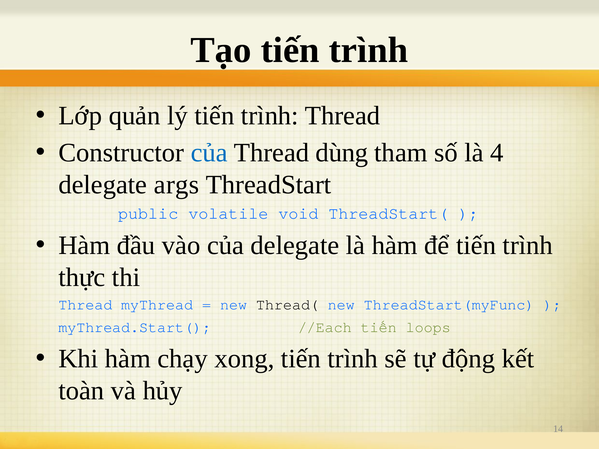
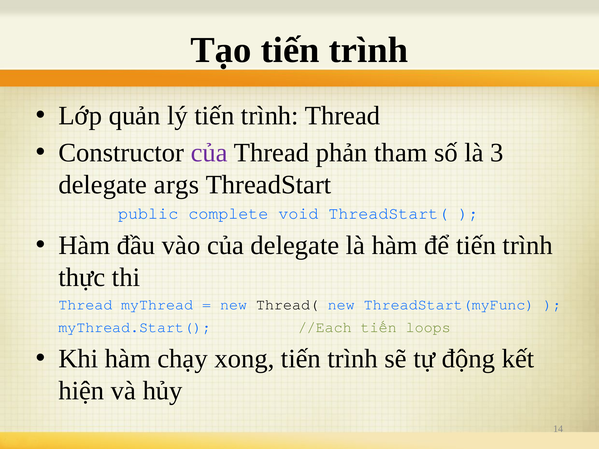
của at (209, 153) colour: blue -> purple
dùng: dùng -> phản
4: 4 -> 3
volatile: volatile -> complete
toàn: toàn -> hiện
